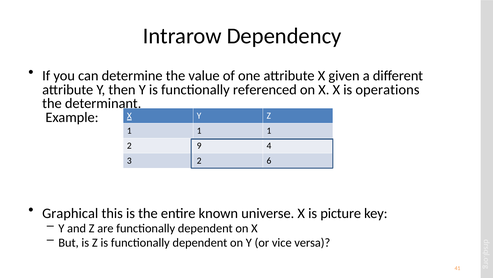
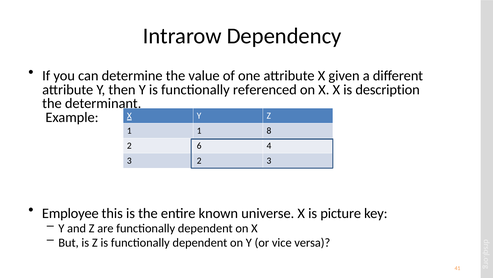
operations: operations -> description
1 1 1: 1 -> 8
9: 9 -> 6
2 6: 6 -> 3
Graphical: Graphical -> Employee
